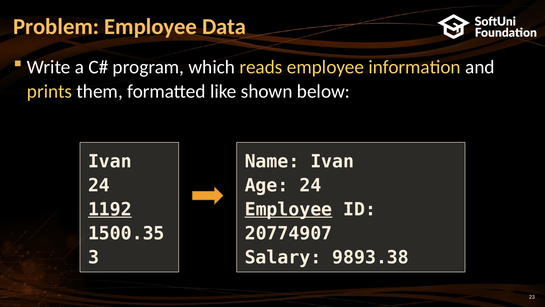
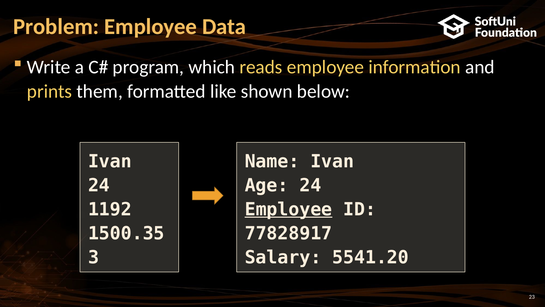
1192 underline: present -> none
20774907: 20774907 -> 77828917
9893.38: 9893.38 -> 5541.20
